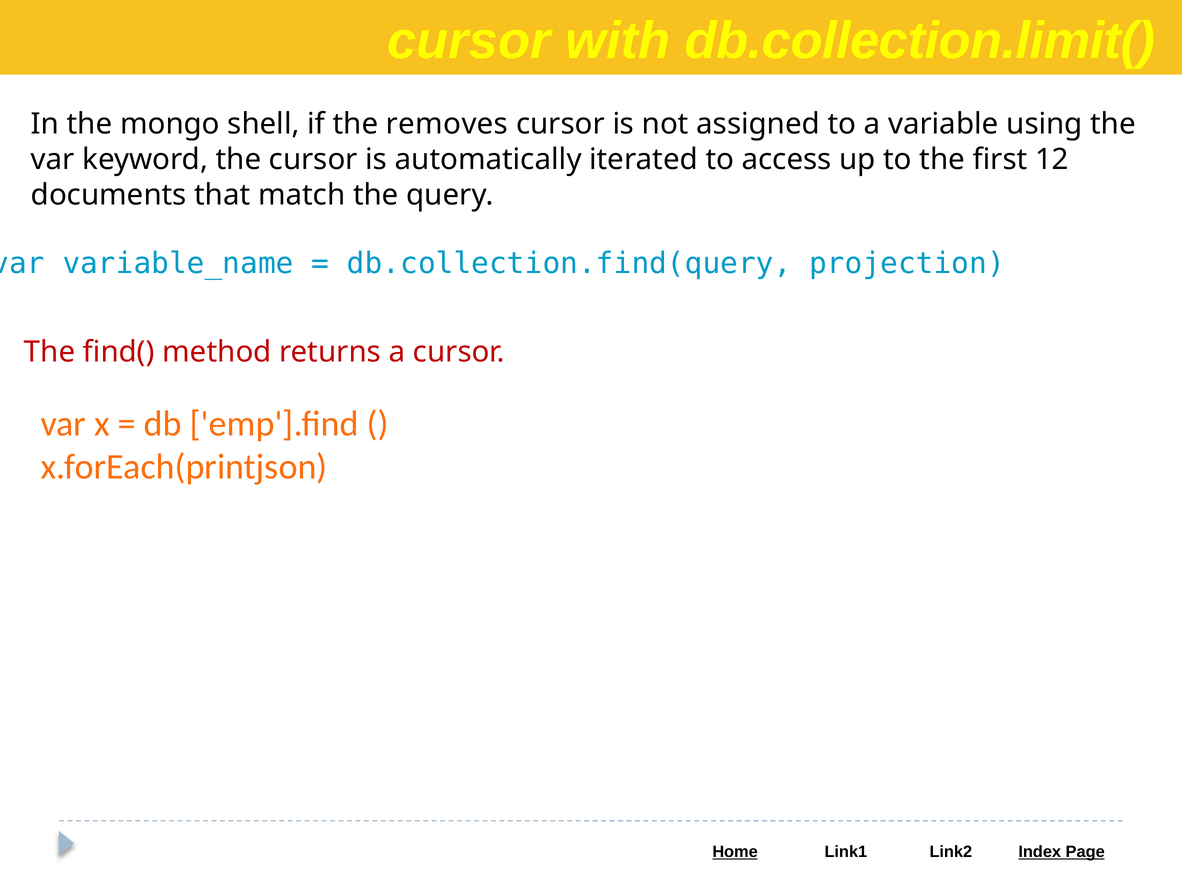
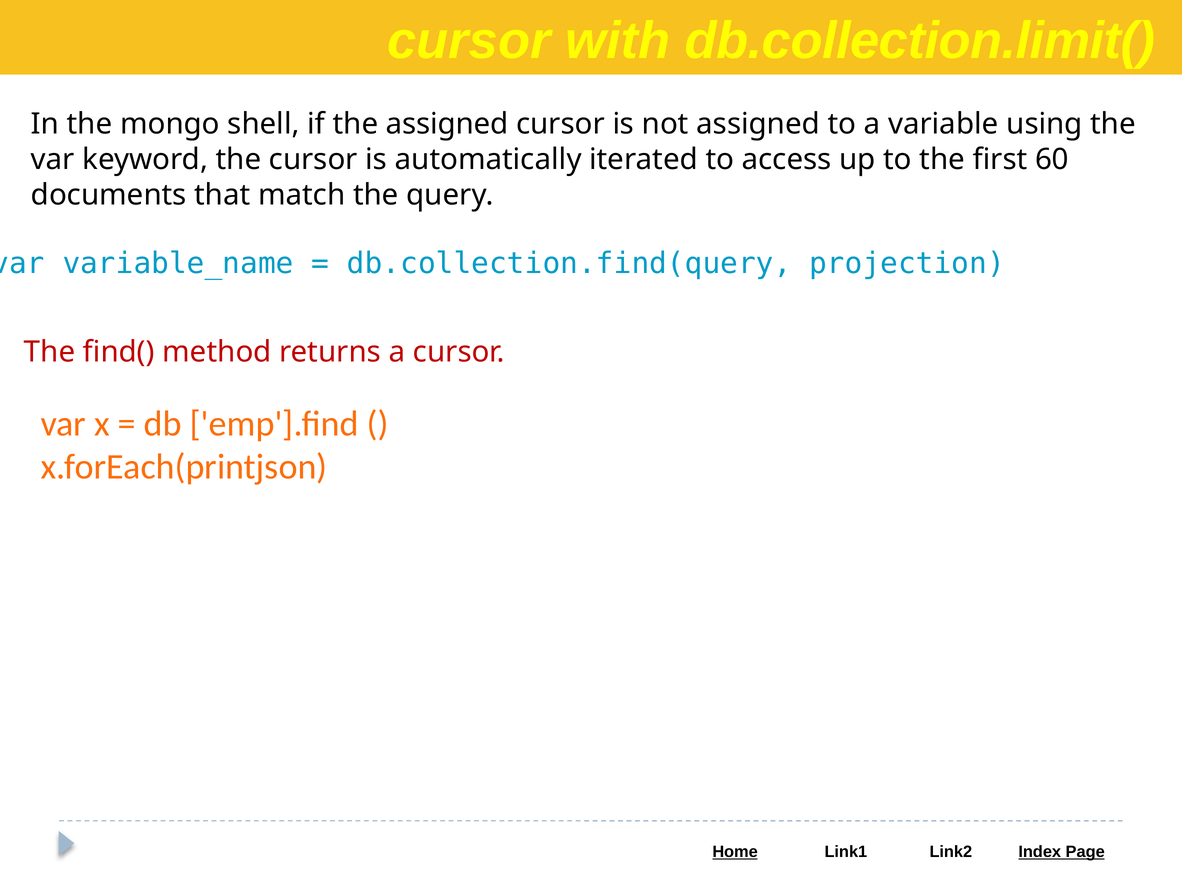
the removes: removes -> assigned
12: 12 -> 60
